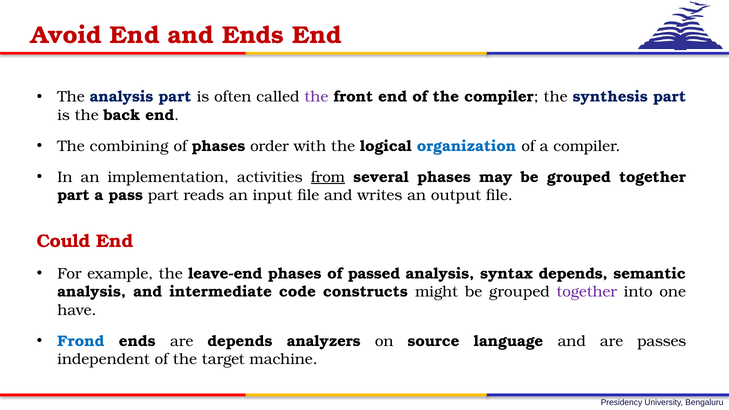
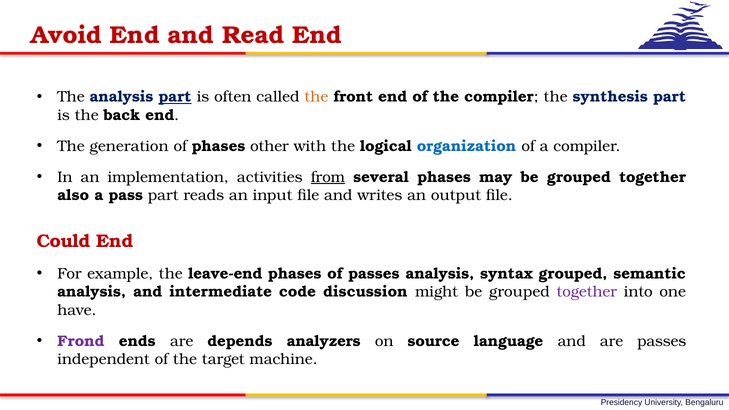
and Ends: Ends -> Read
part at (175, 97) underline: none -> present
the at (316, 97) colour: purple -> orange
combining: combining -> generation
order: order -> other
part at (73, 195): part -> also
of passed: passed -> passes
syntax depends: depends -> grouped
constructs: constructs -> discussion
Frond colour: blue -> purple
